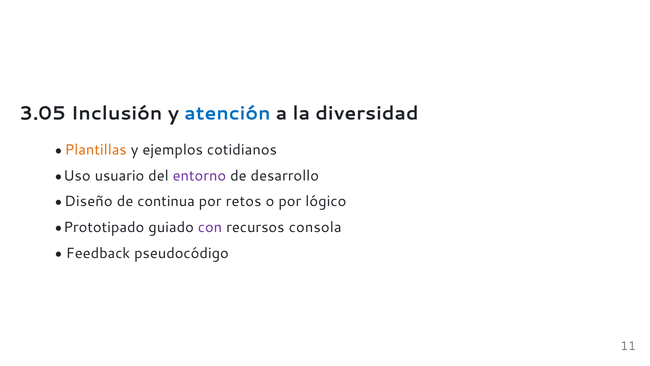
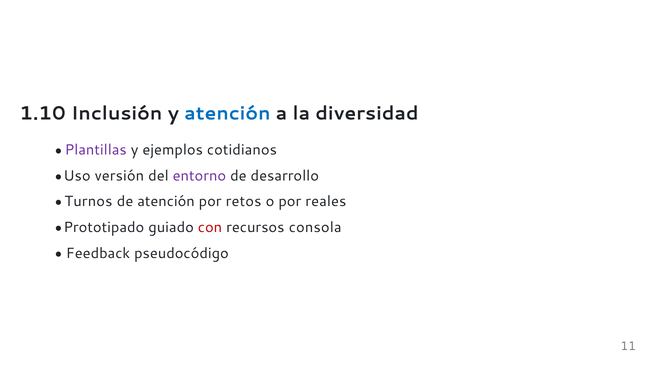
3.05: 3.05 -> 1.10
Plantillas colour: orange -> purple
usuario: usuario -> versión
Diseño: Diseño -> Turnos
de continua: continua -> atención
lógico: lógico -> reales
con colour: purple -> red
